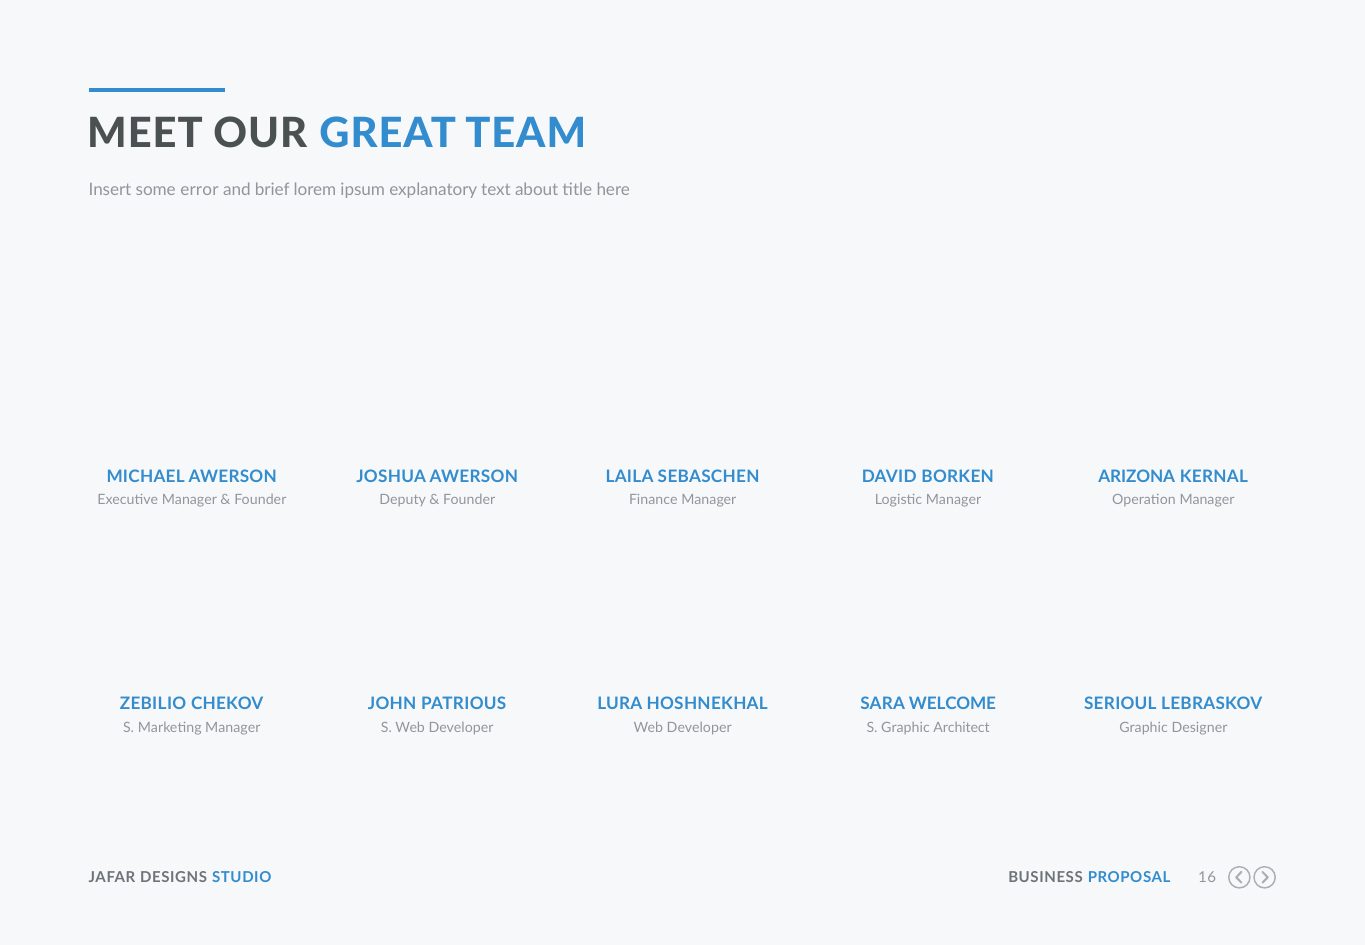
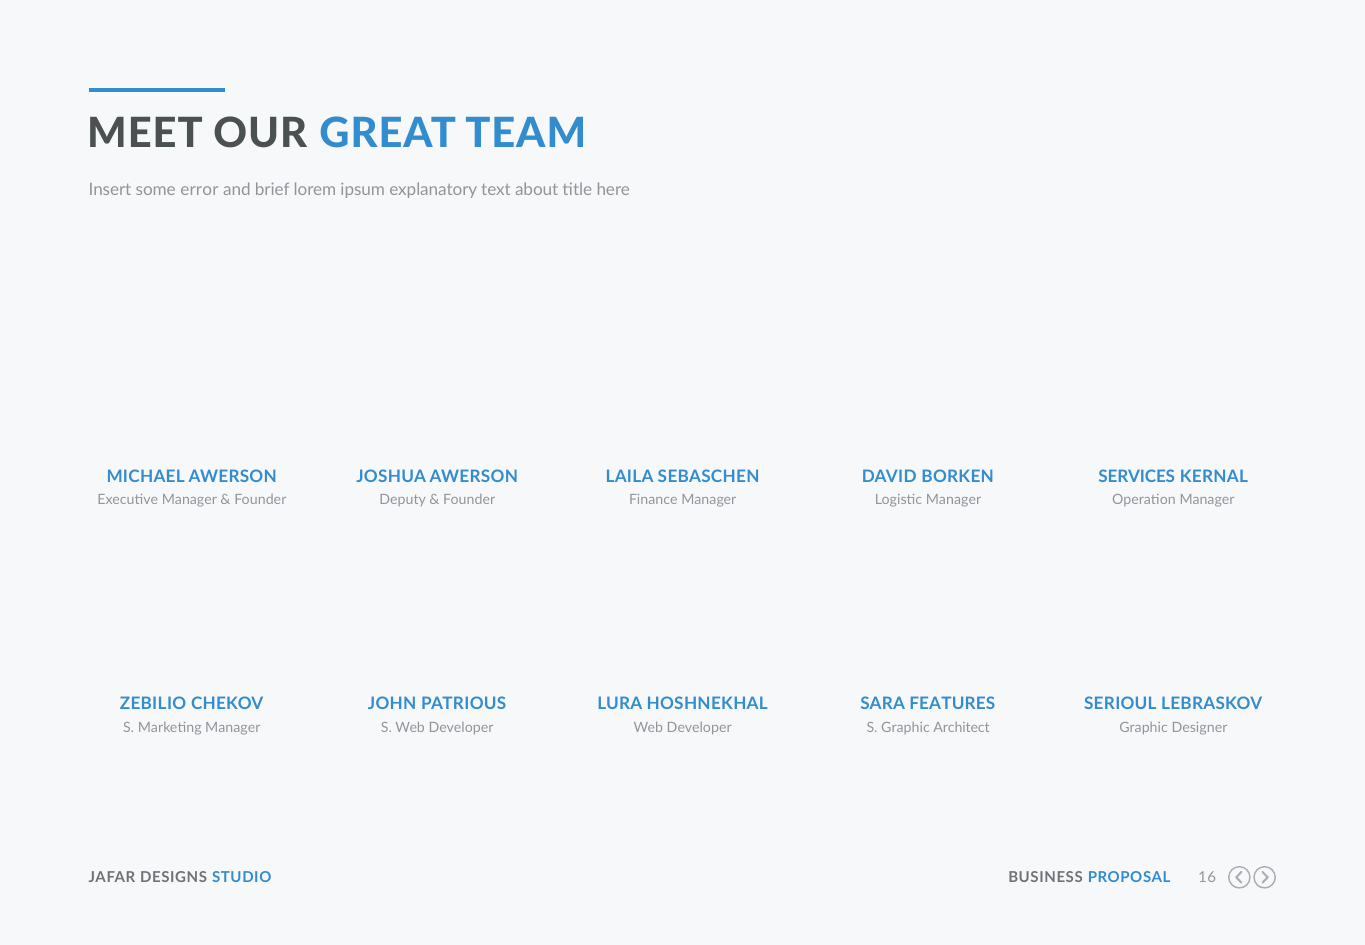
ARIZONA: ARIZONA -> SERVICES
WELCOME: WELCOME -> FEATURES
